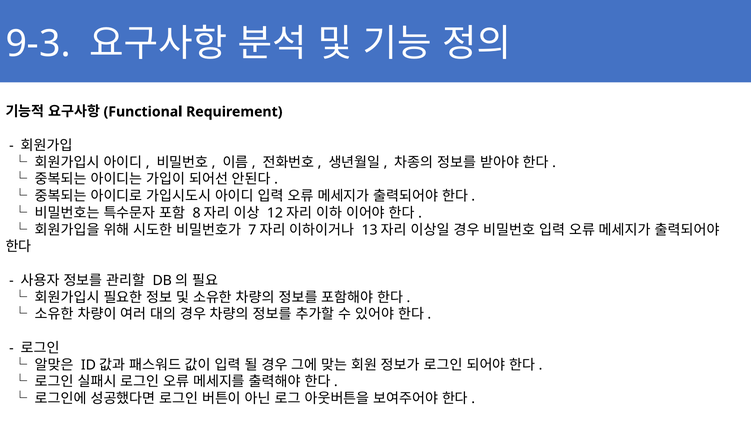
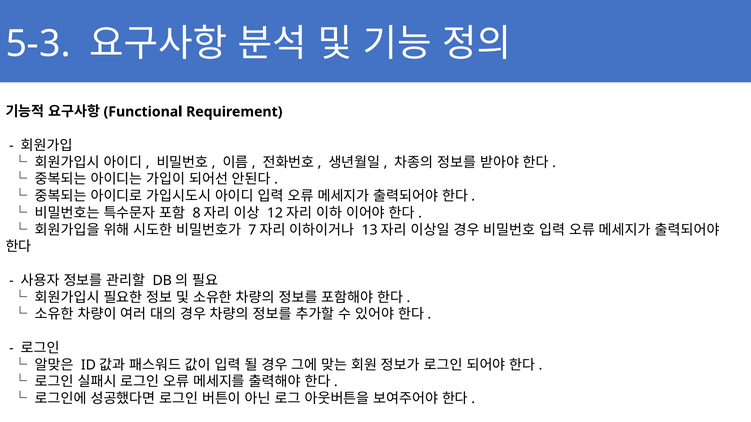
9-3: 9-3 -> 5-3
